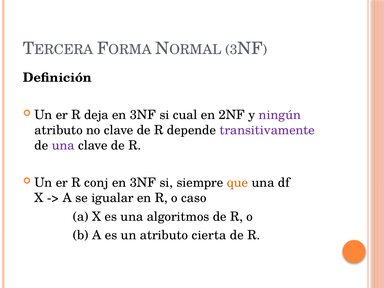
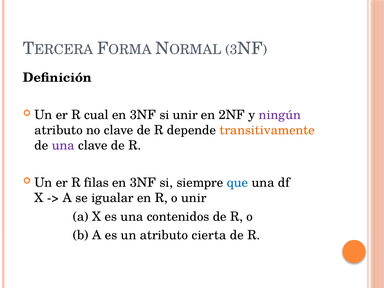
deja: deja -> cual
si cual: cual -> unir
transitivamente colour: purple -> orange
conj: conj -> filas
que colour: orange -> blue
o caso: caso -> unir
algoritmos: algoritmos -> contenidos
